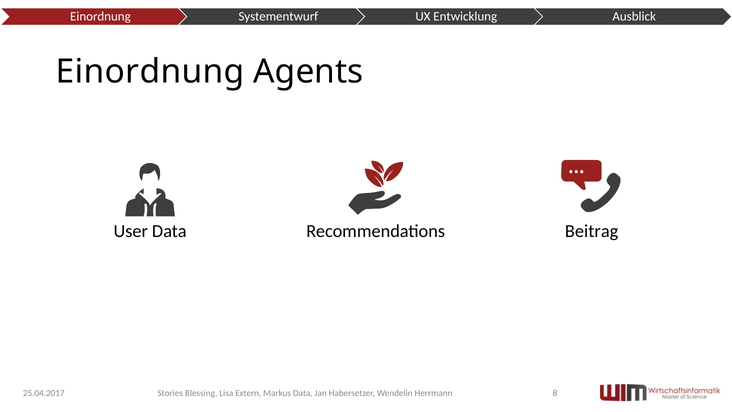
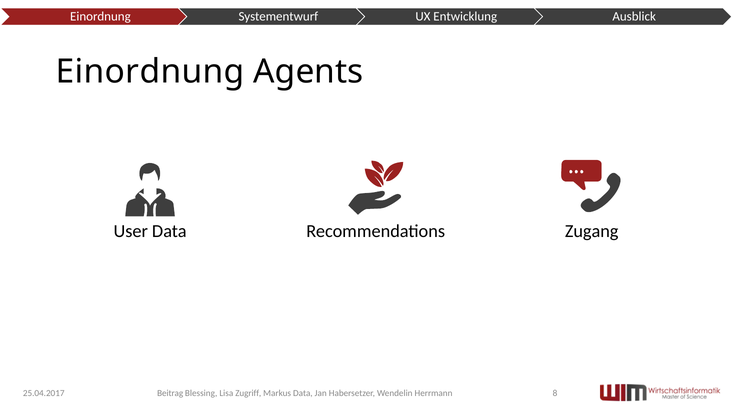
Beitrag: Beitrag -> Zugang
Stories: Stories -> Beitrag
Extern: Extern -> Zugriff
